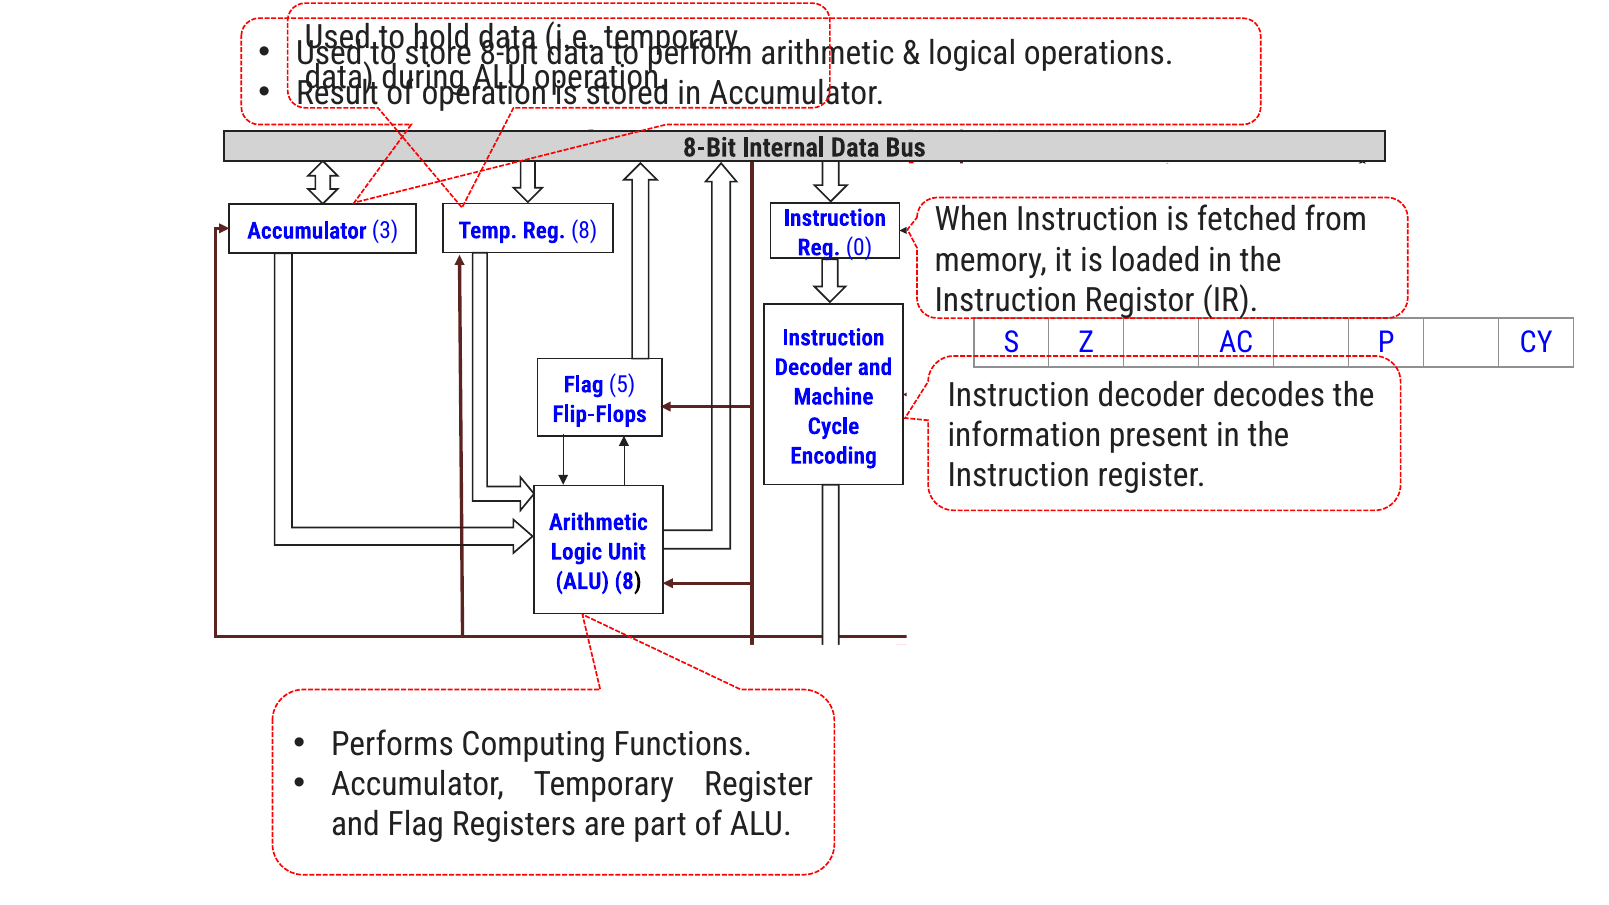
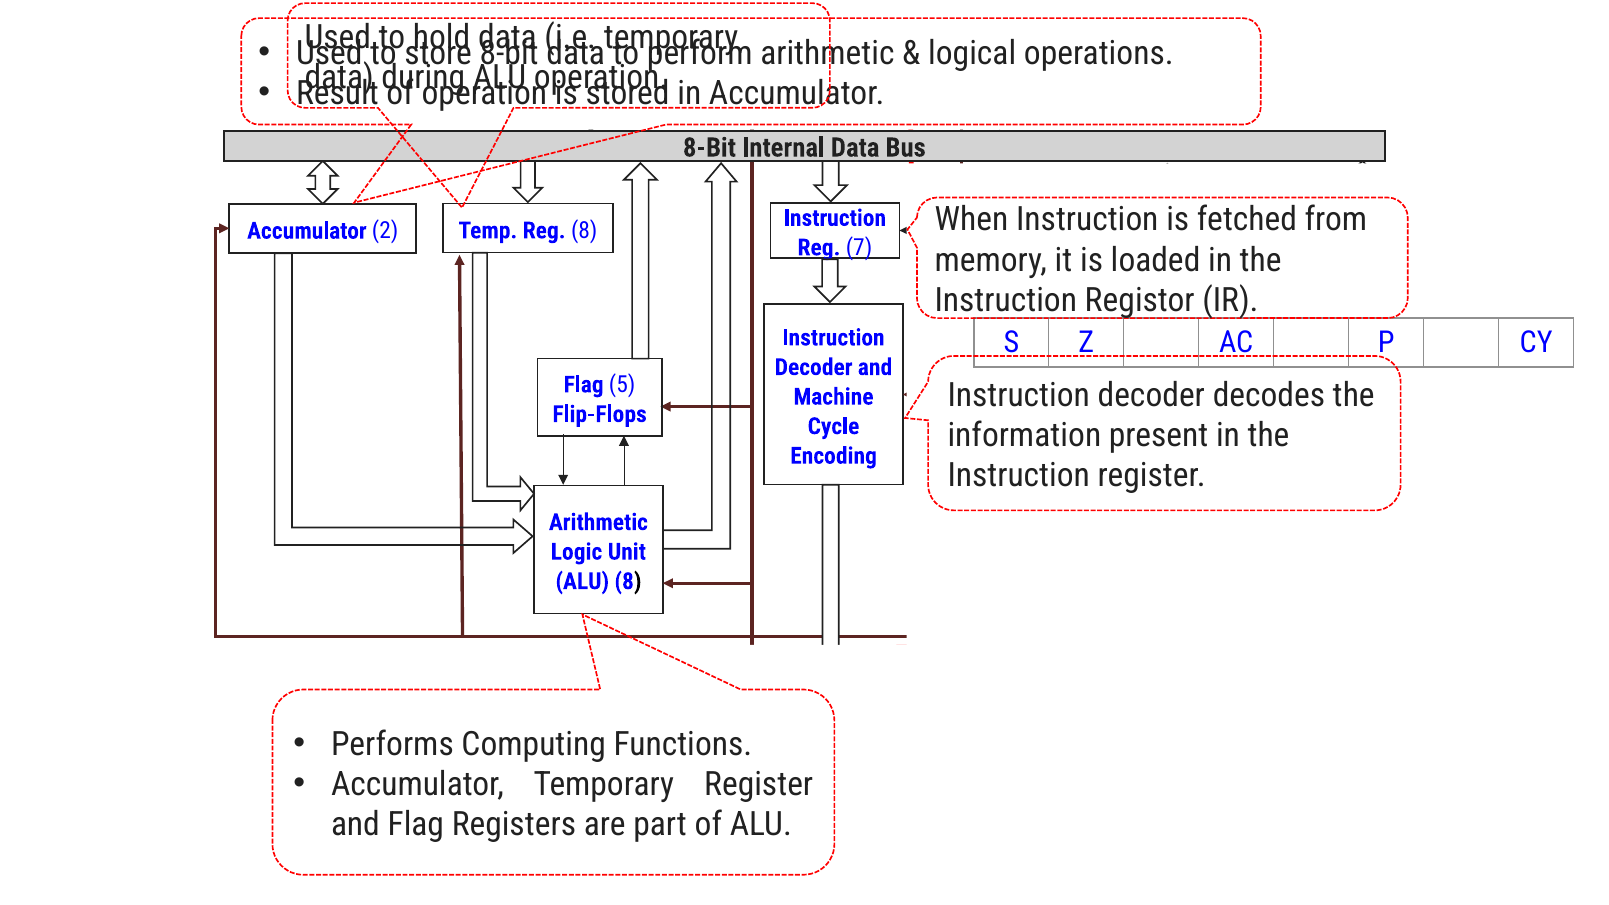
3: 3 -> 2
Reg 0: 0 -> 7
